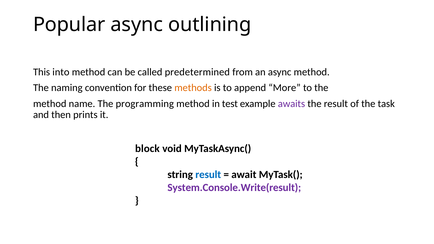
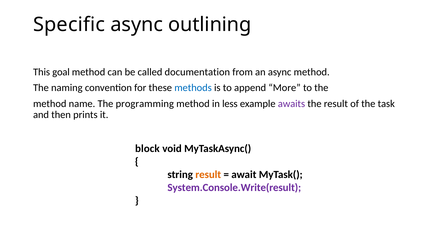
Popular: Popular -> Specific
into: into -> goal
predetermined: predetermined -> documentation
methods colour: orange -> blue
test: test -> less
result at (208, 175) colour: blue -> orange
